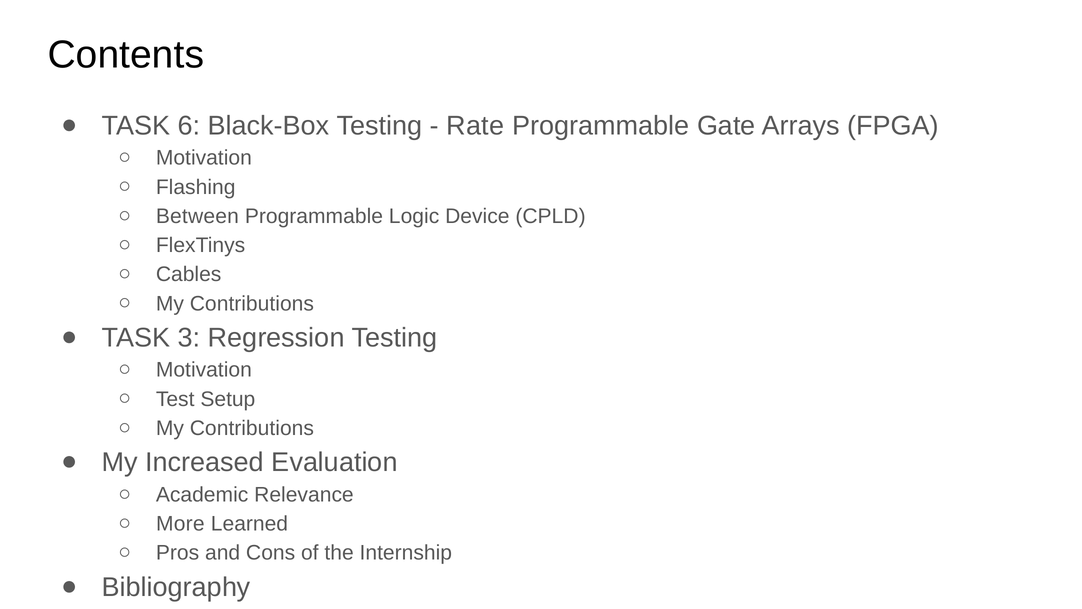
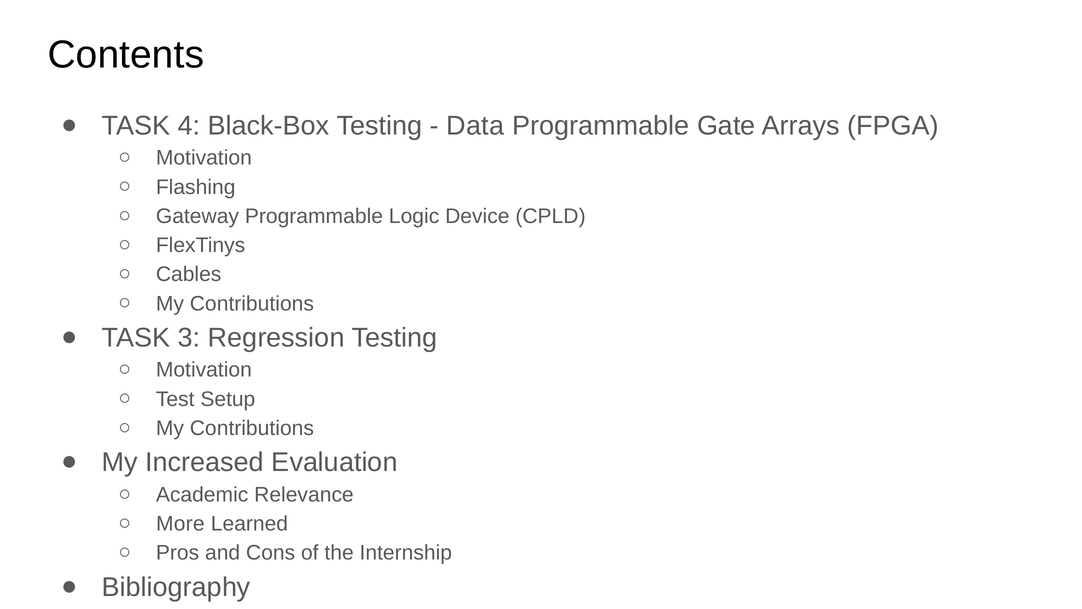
6: 6 -> 4
Rate: Rate -> Data
Between: Between -> Gateway
